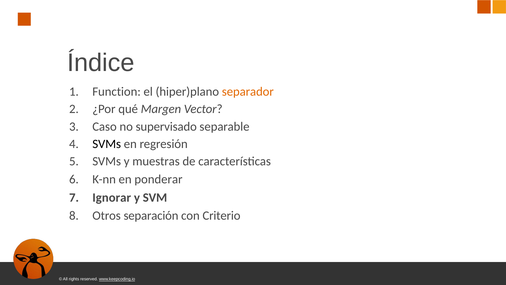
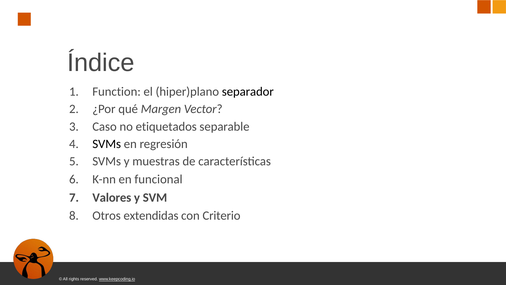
separador colour: orange -> black
supervisado: supervisado -> etiquetados
ponderar: ponderar -> funcional
Ignorar: Ignorar -> Valores
separación: separación -> extendidas
